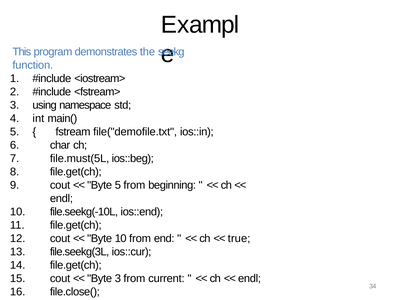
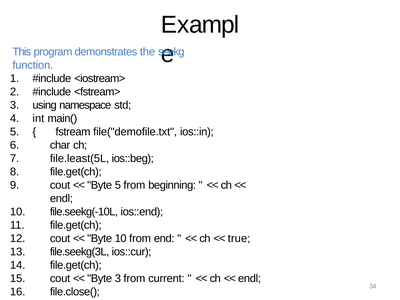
file.must(5L: file.must(5L -> file.least(5L
